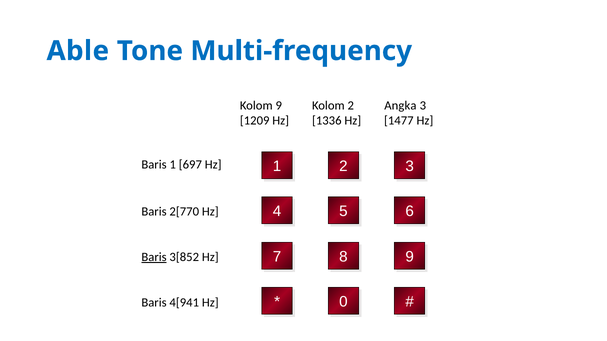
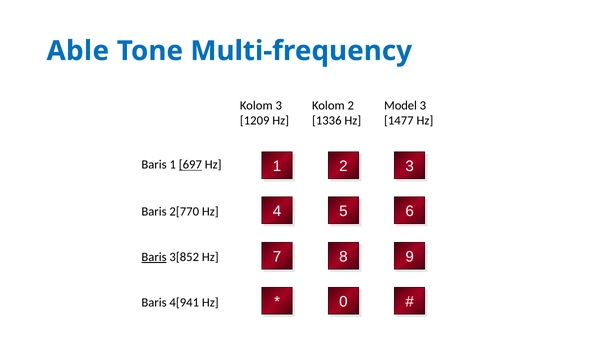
Kolom 9: 9 -> 3
Angka: Angka -> Model
697 underline: none -> present
